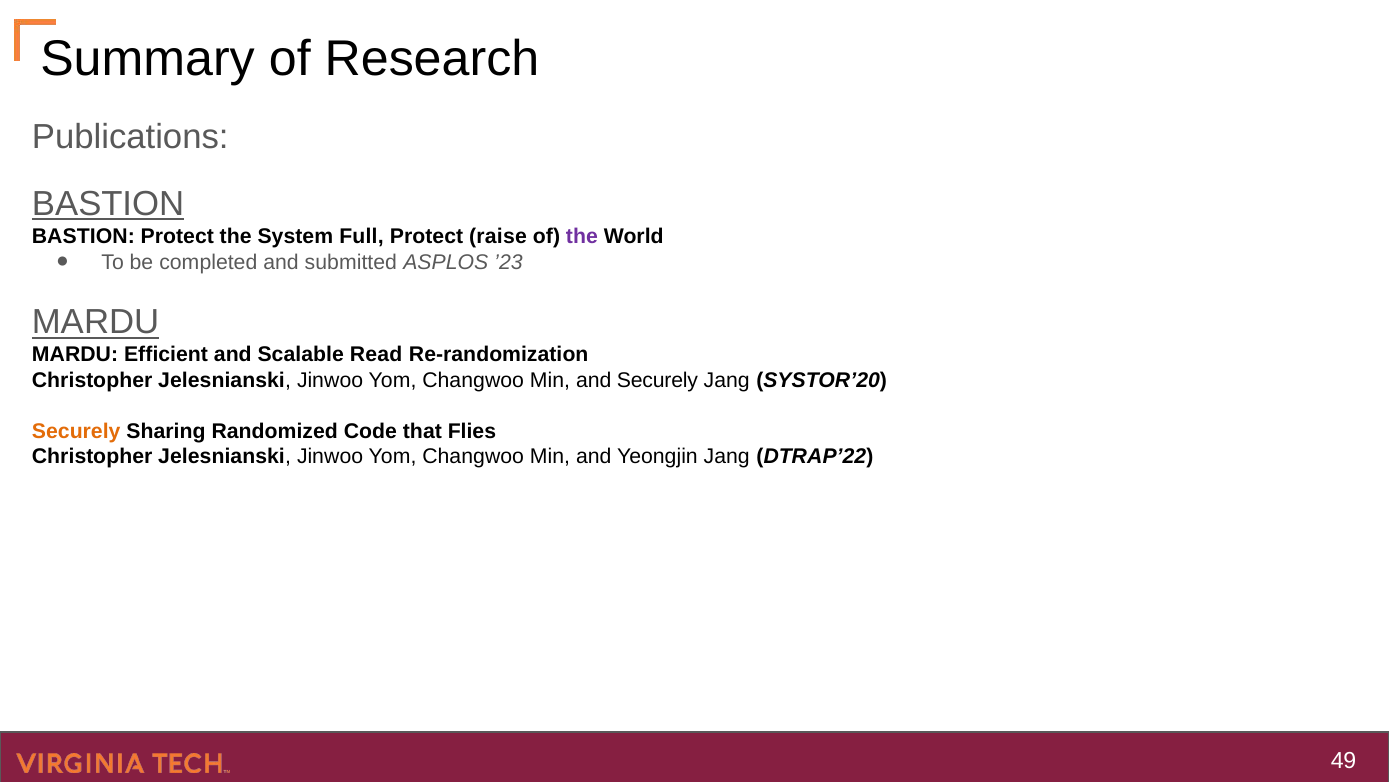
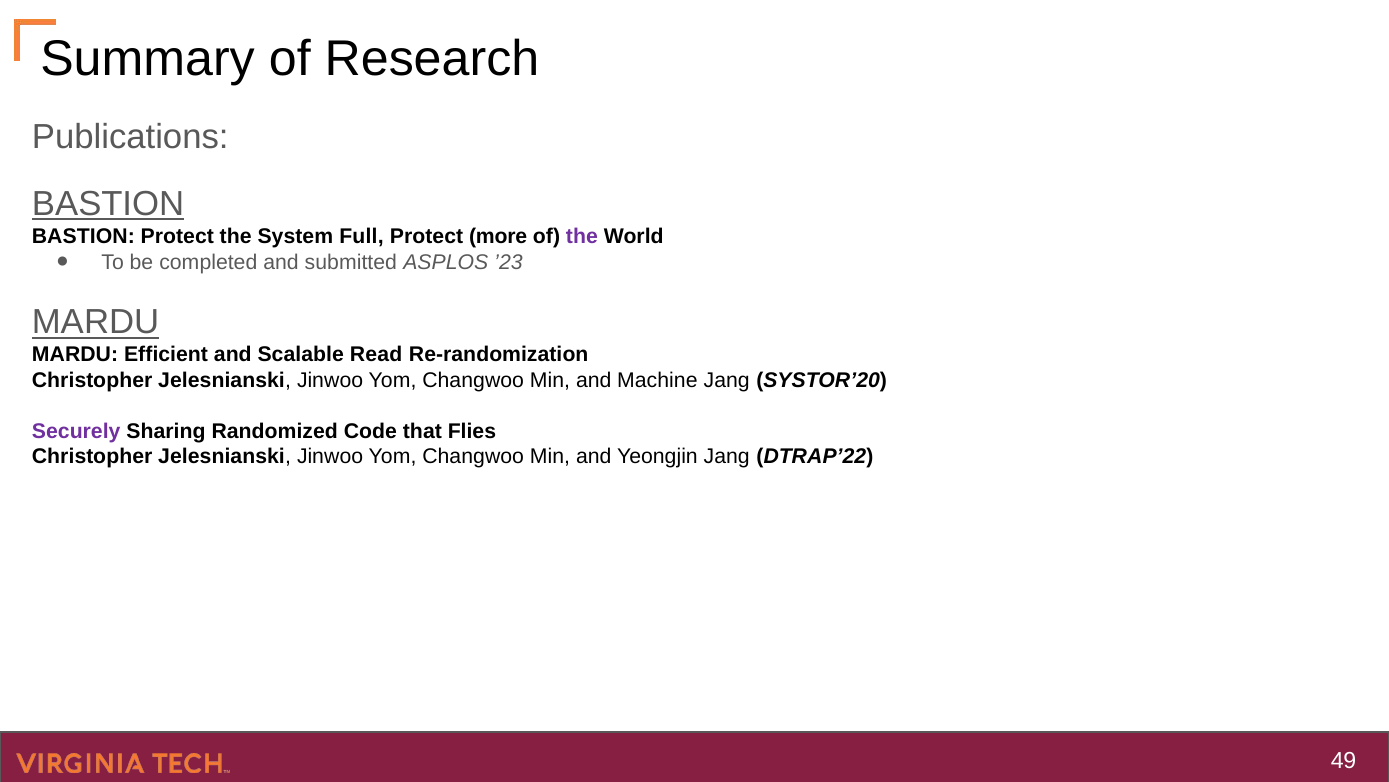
raise: raise -> more
and Securely: Securely -> Machine
Securely at (76, 431) colour: orange -> purple
